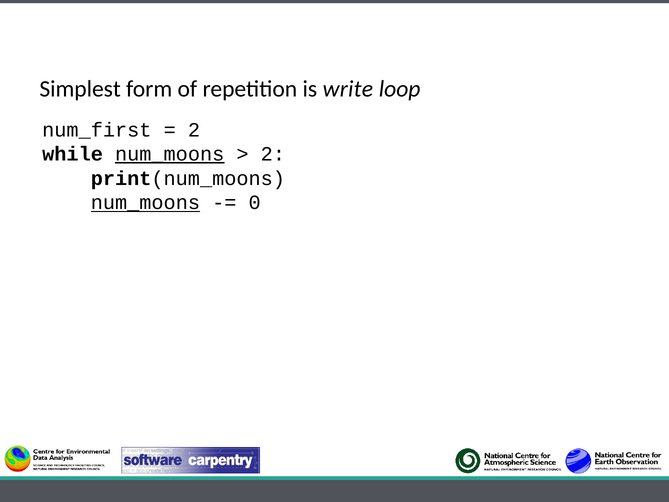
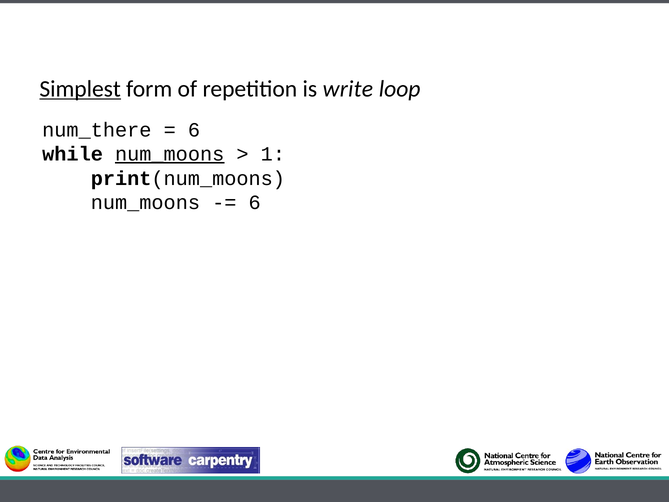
Simplest underline: none -> present
num_first: num_first -> num_there
2 at (194, 130): 2 -> 6
2 at (273, 154): 2 -> 1
num_moons at (145, 203) underline: present -> none
0 at (255, 203): 0 -> 6
